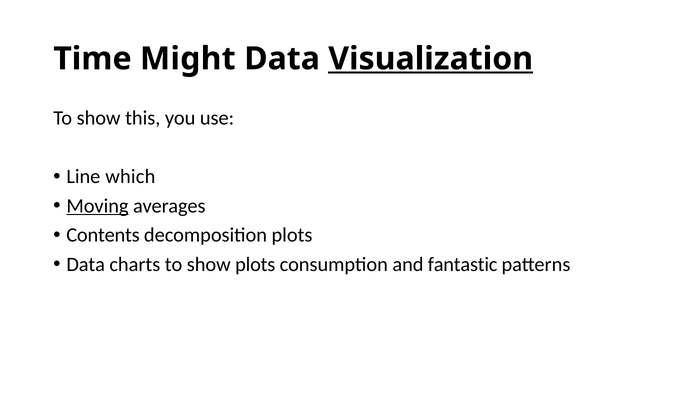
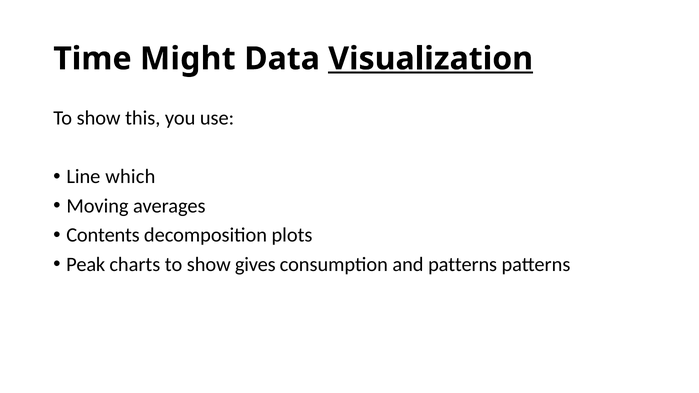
Moving underline: present -> none
Data at (86, 264): Data -> Peak
show plots: plots -> gives
and fantastic: fantastic -> patterns
